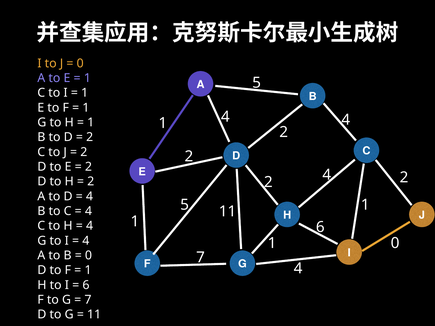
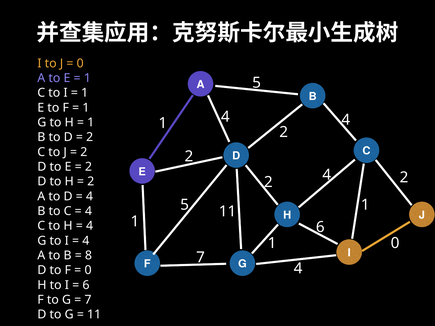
0 at (89, 256): 0 -> 8
1 at (88, 270): 1 -> 0
